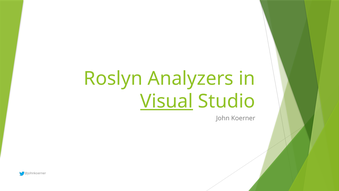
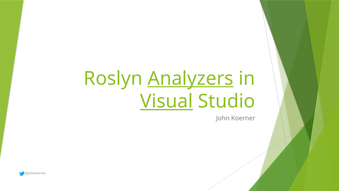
Analyzers underline: none -> present
